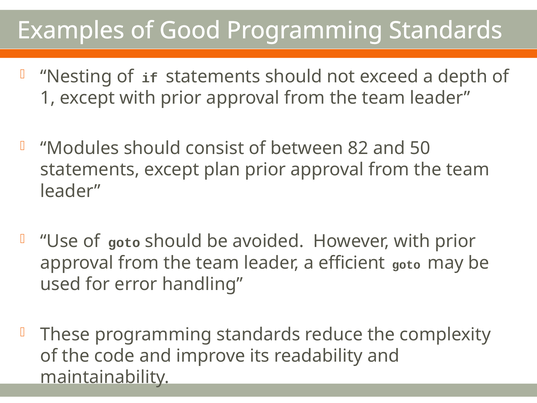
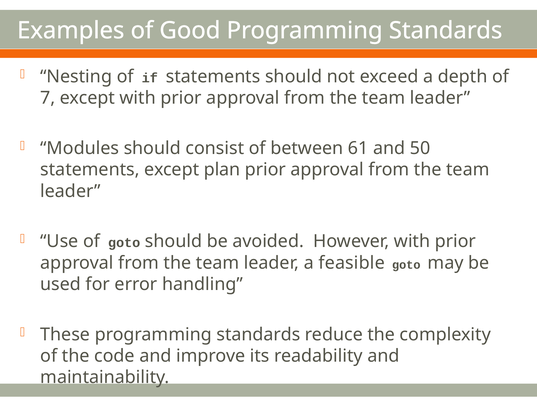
1: 1 -> 7
82: 82 -> 61
efficient: efficient -> feasible
